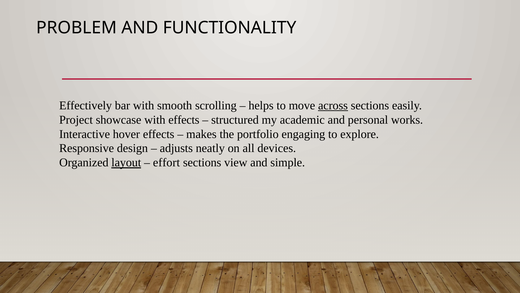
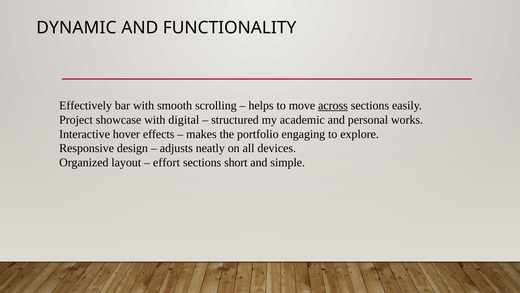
PROBLEM: PROBLEM -> DYNAMIC
with effects: effects -> digital
layout underline: present -> none
view: view -> short
